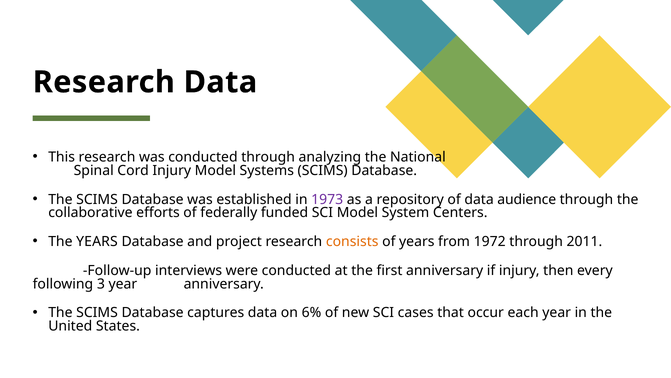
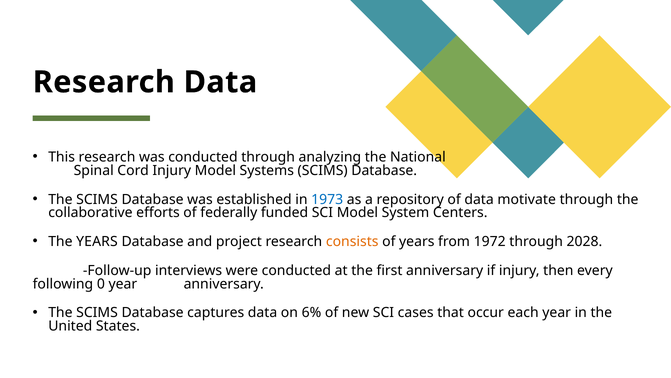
1973 colour: purple -> blue
audience: audience -> motivate
2011: 2011 -> 2028
3: 3 -> 0
